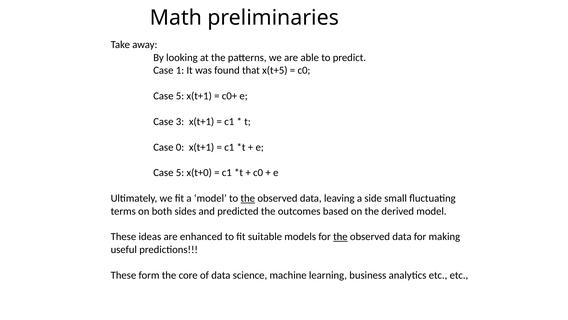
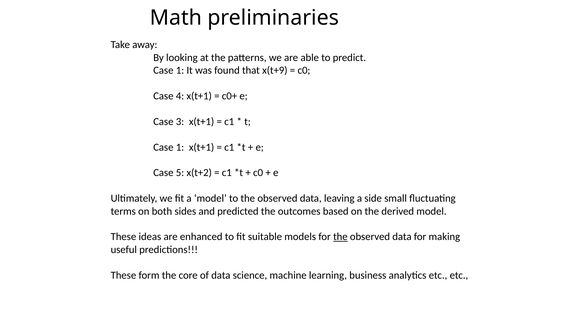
x(t+5: x(t+5 -> x(t+9
5 at (180, 96): 5 -> 4
0 at (180, 147): 0 -> 1
x(t+0: x(t+0 -> x(t+2
the at (248, 198) underline: present -> none
